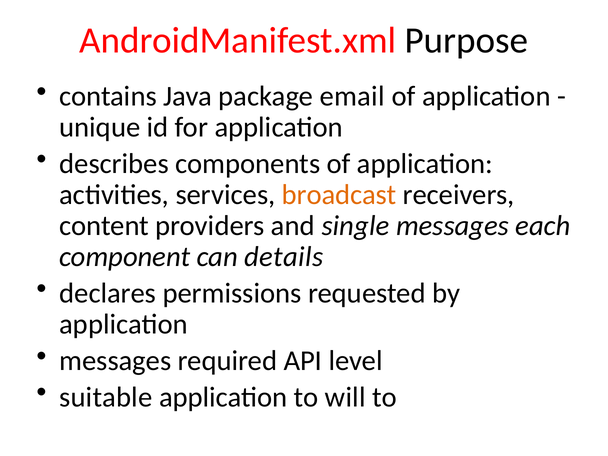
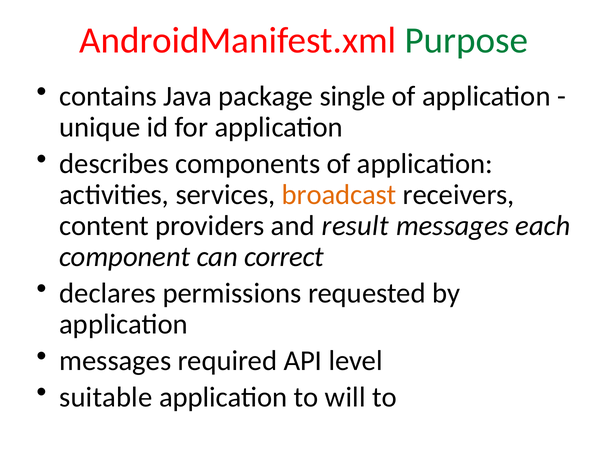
Purpose colour: black -> green
email: email -> single
single: single -> result
details: details -> correct
